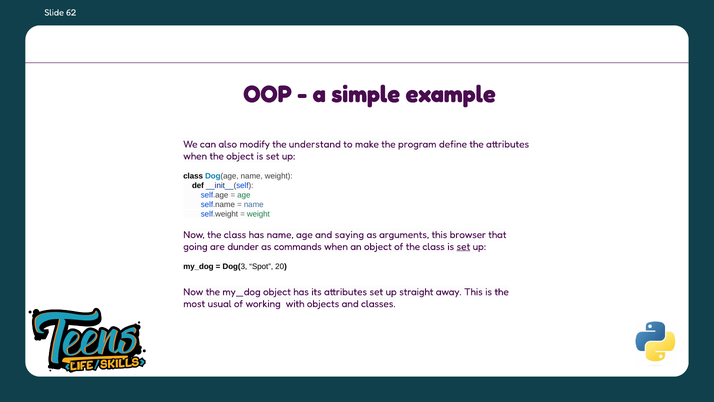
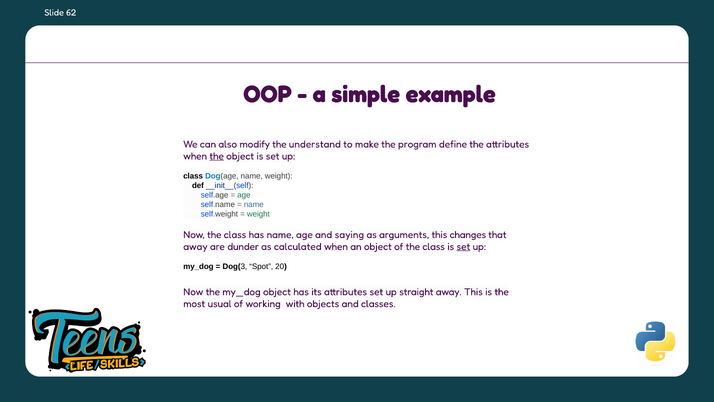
the at (217, 156) underline: none -> present
browser: browser -> changes
going at (195, 246): going -> away
commands: commands -> calculated
